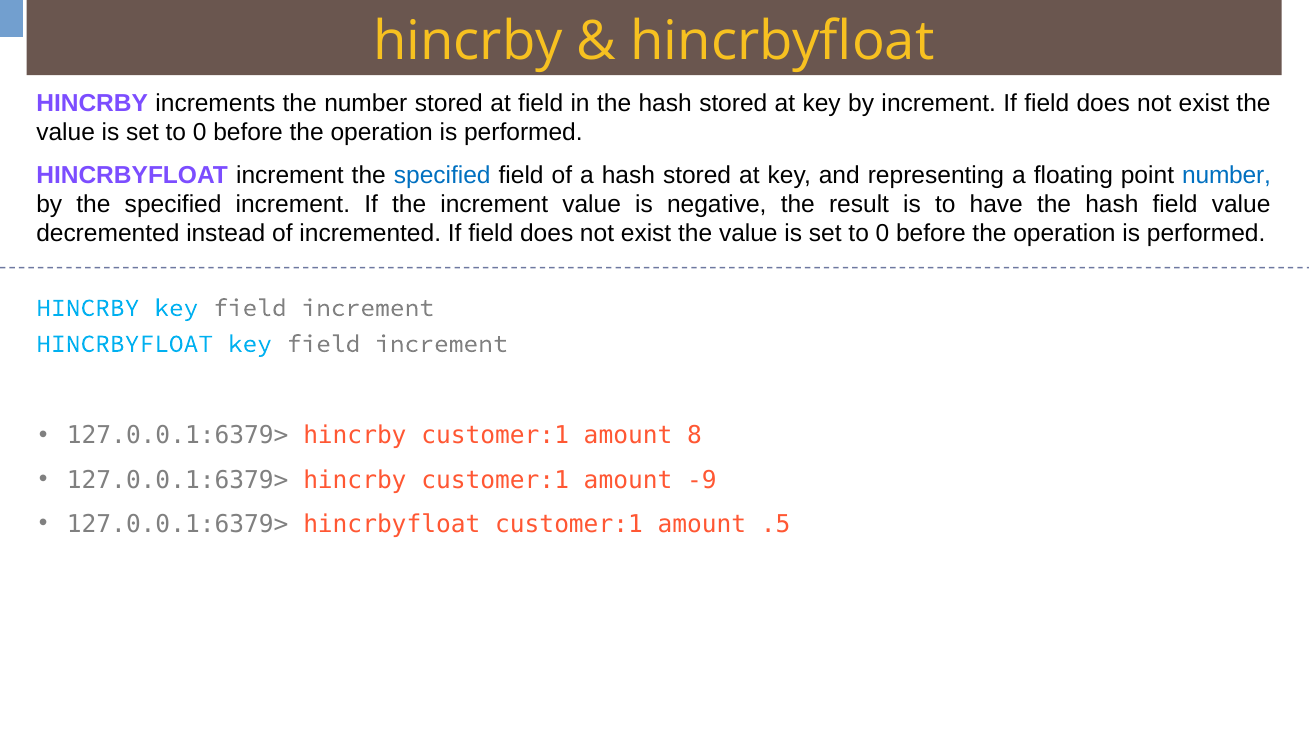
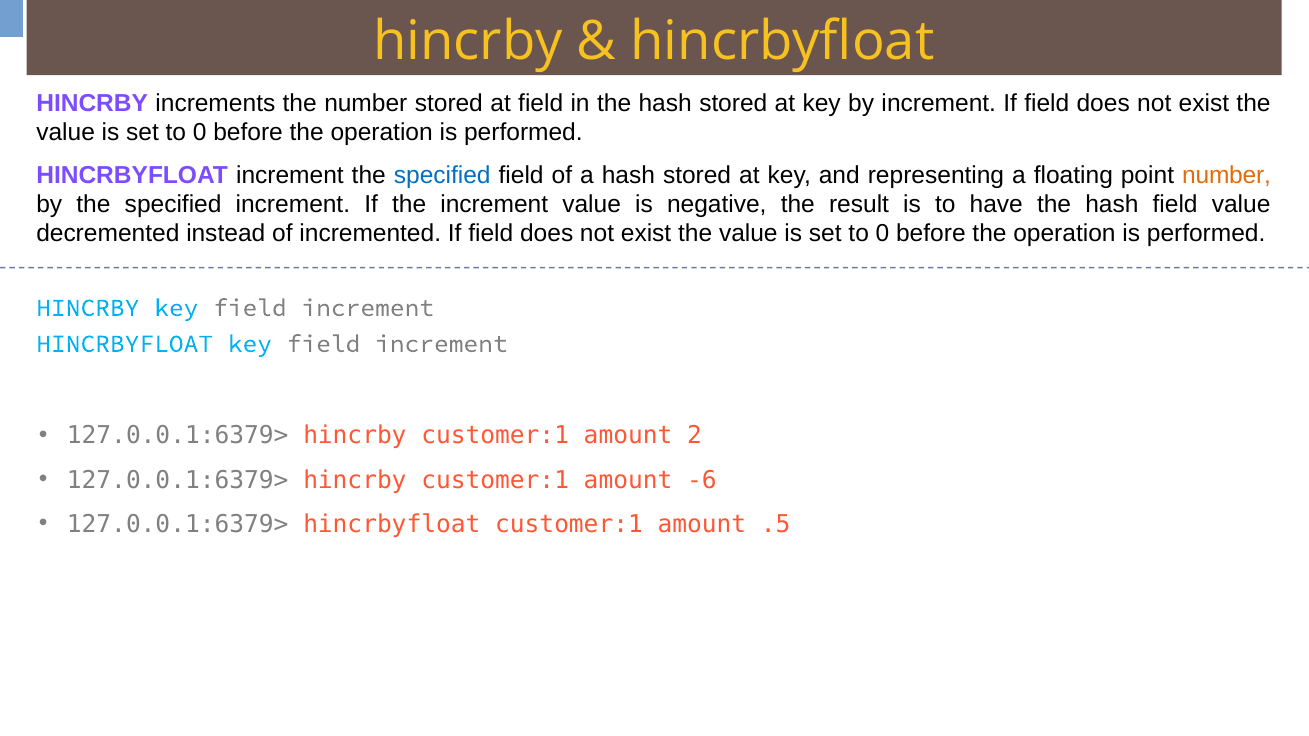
number at (1227, 175) colour: blue -> orange
8: 8 -> 2
-9: -9 -> -6
